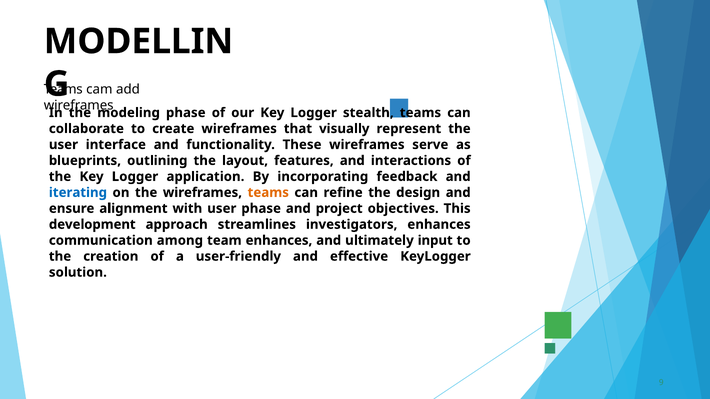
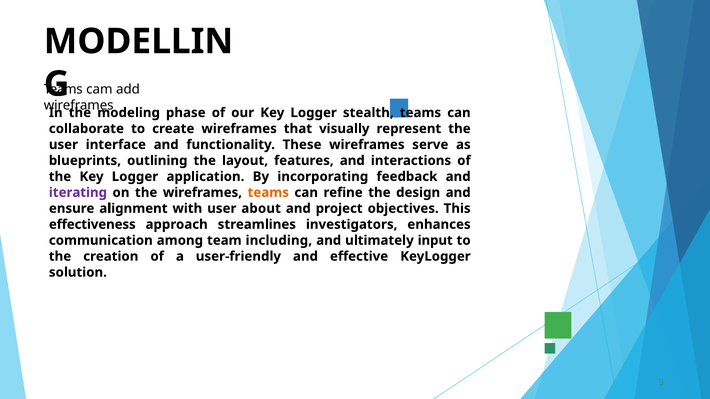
iterating colour: blue -> purple
user phase: phase -> about
development: development -> effectiveness
team enhances: enhances -> including
